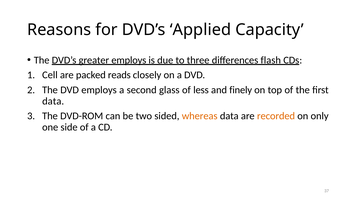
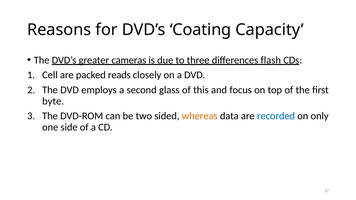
Applied: Applied -> Coating
greater employs: employs -> cameras
less: less -> this
finely: finely -> focus
data at (53, 101): data -> byte
recorded colour: orange -> blue
